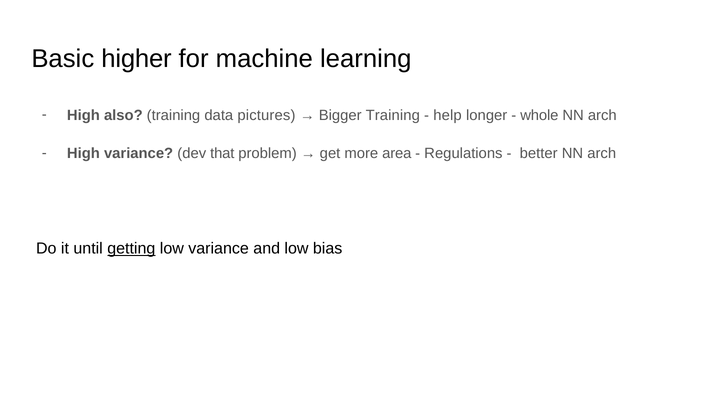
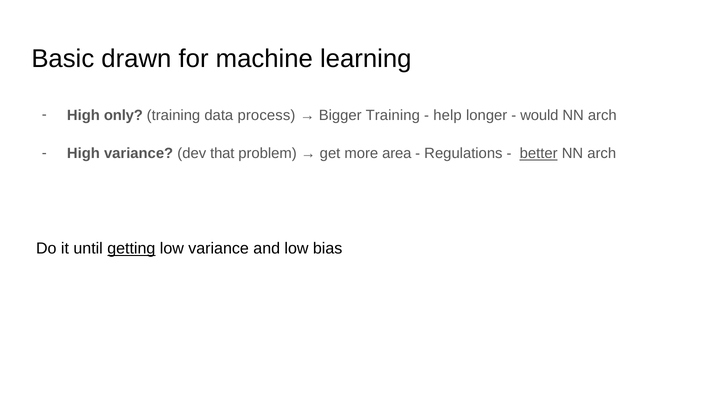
higher: higher -> drawn
also: also -> only
pictures: pictures -> process
whole: whole -> would
better underline: none -> present
